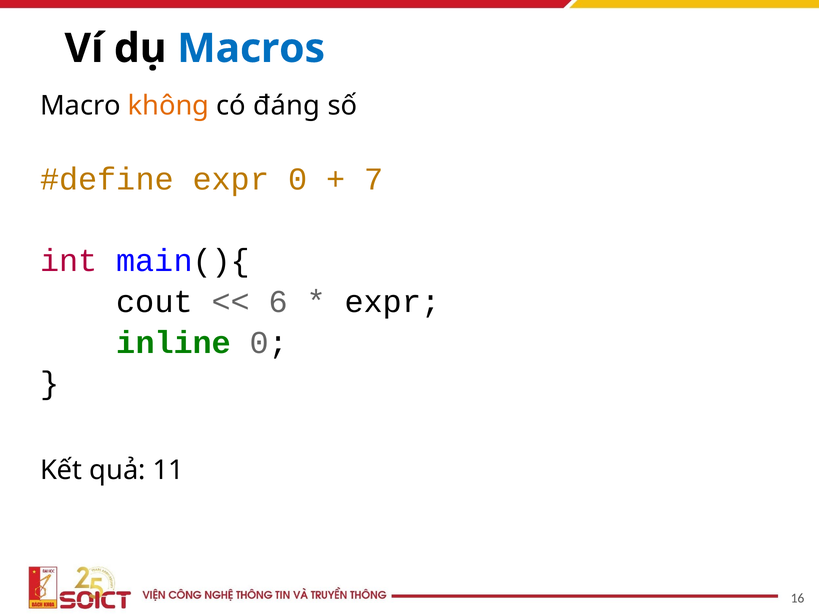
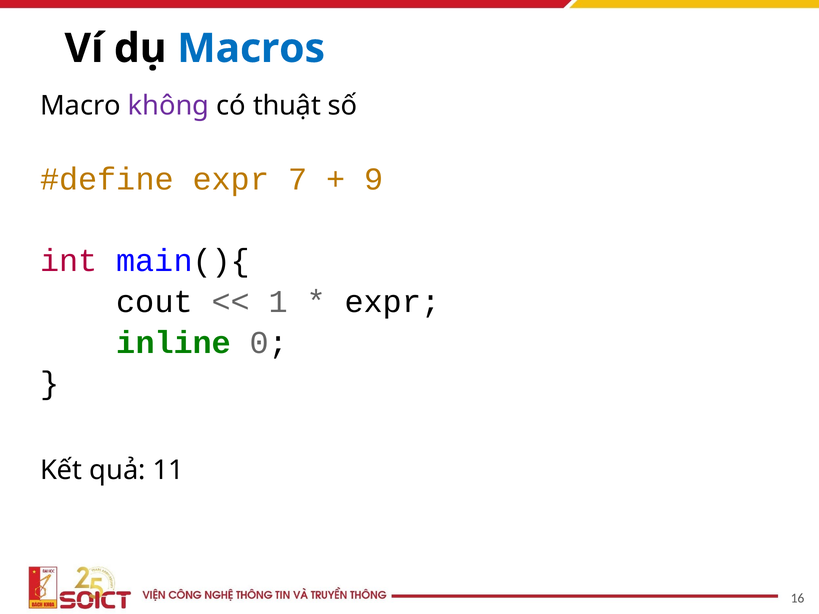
không colour: orange -> purple
đáng: đáng -> thuật
expr 0: 0 -> 7
7: 7 -> 9
6: 6 -> 1
